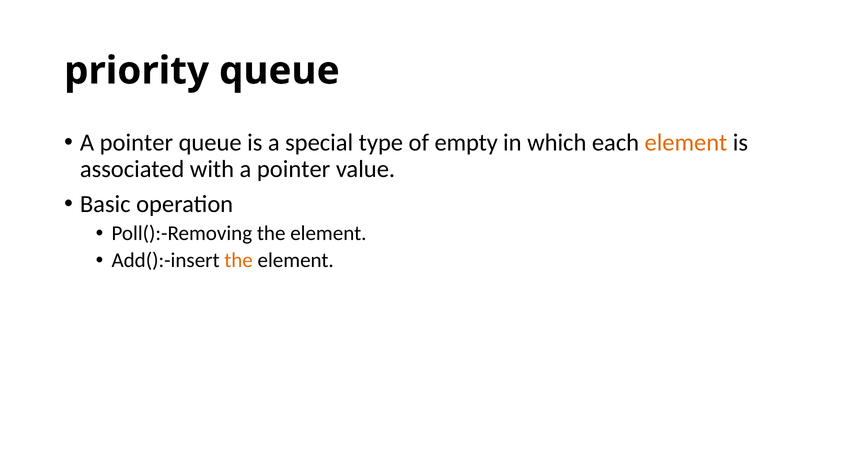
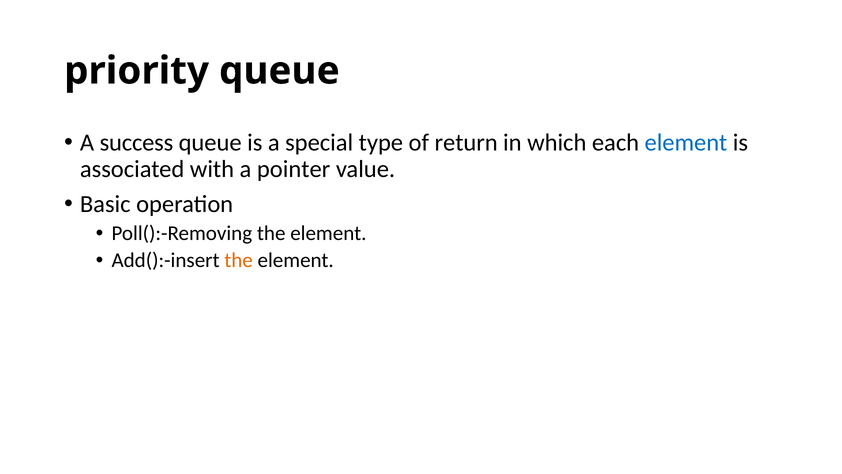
pointer at (136, 142): pointer -> success
empty: empty -> return
element at (686, 142) colour: orange -> blue
